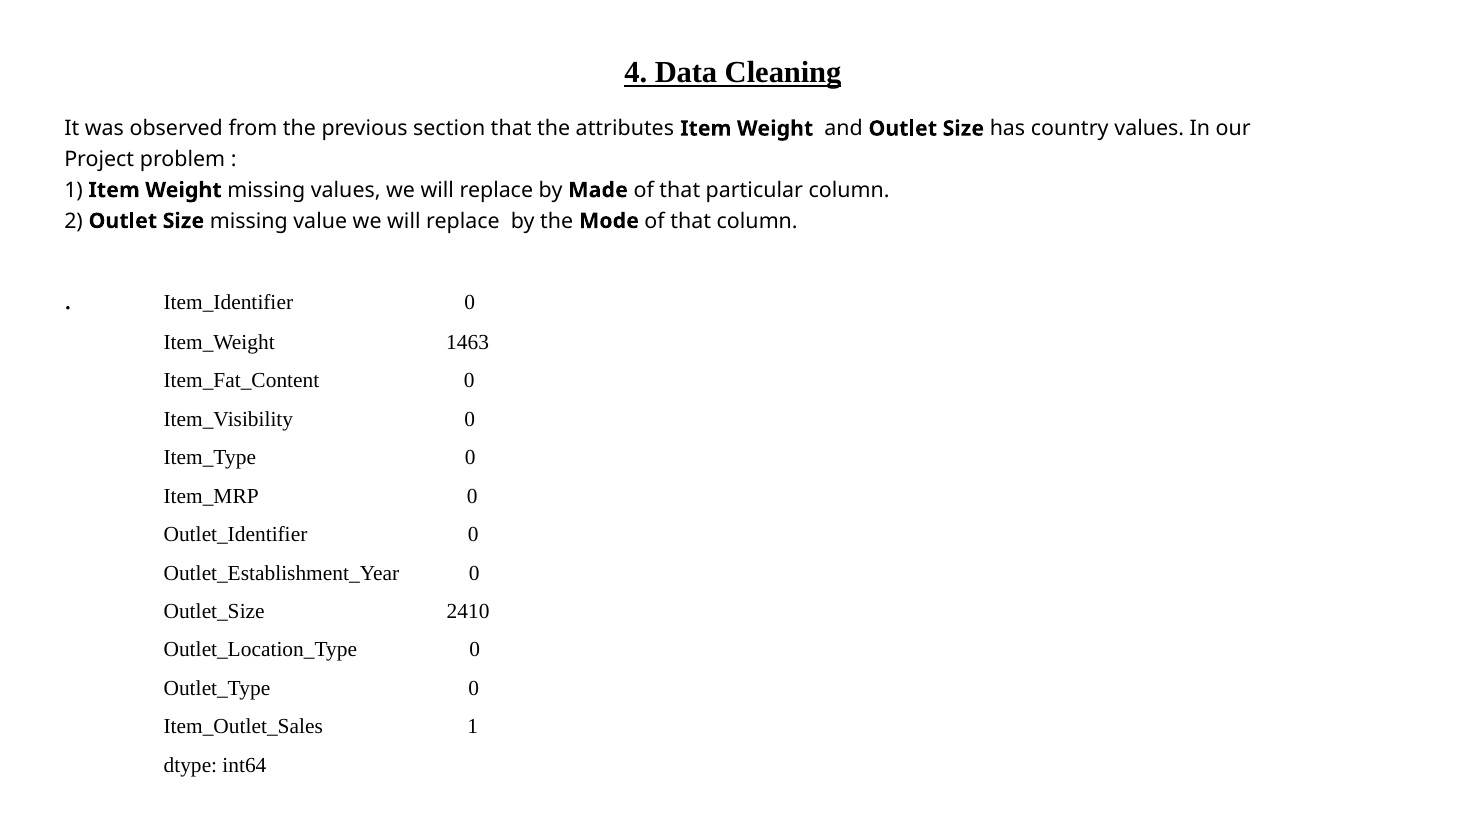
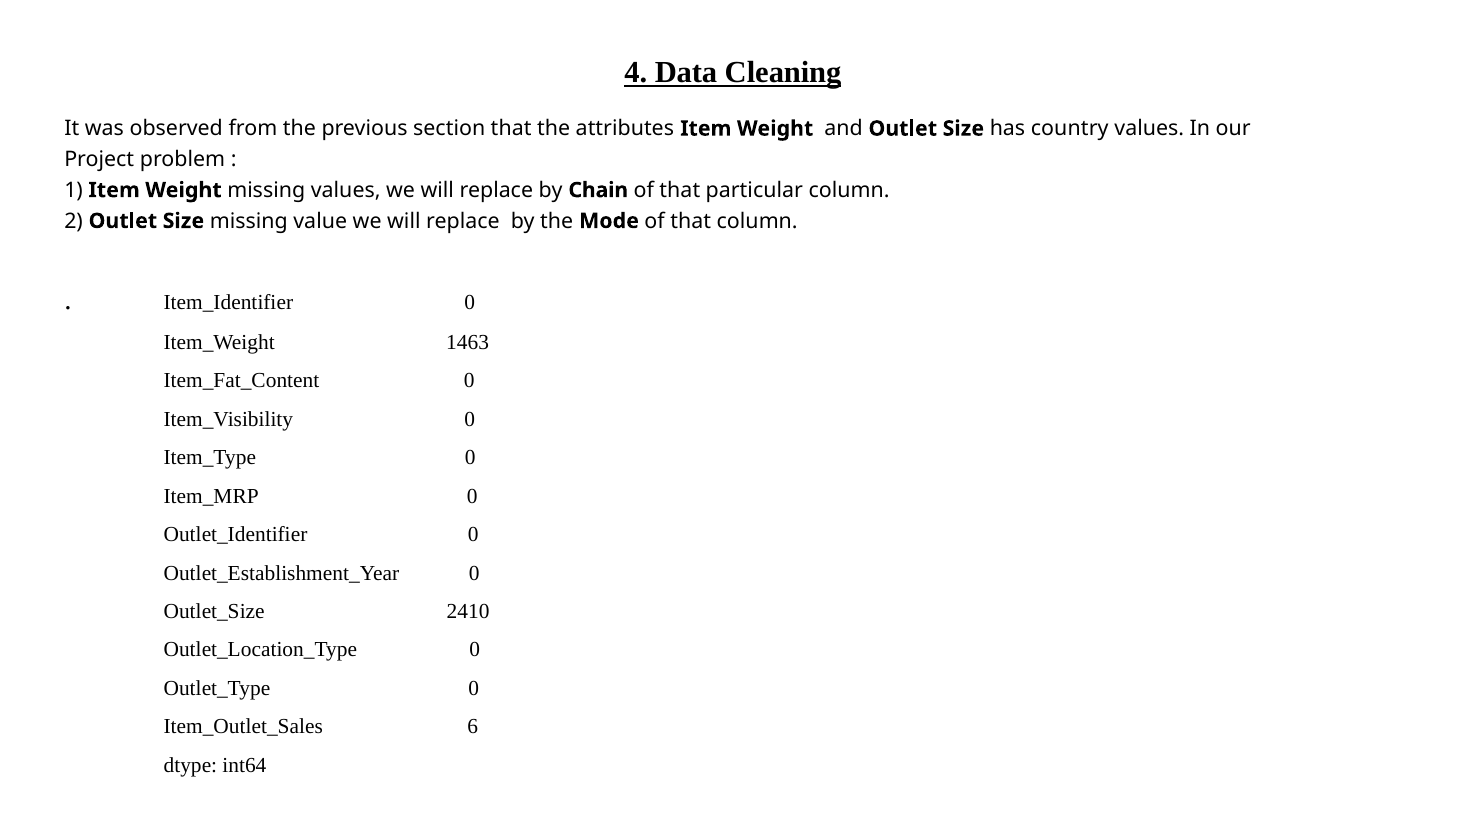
Made: Made -> Chain
Item_Outlet_Sales 1: 1 -> 6
